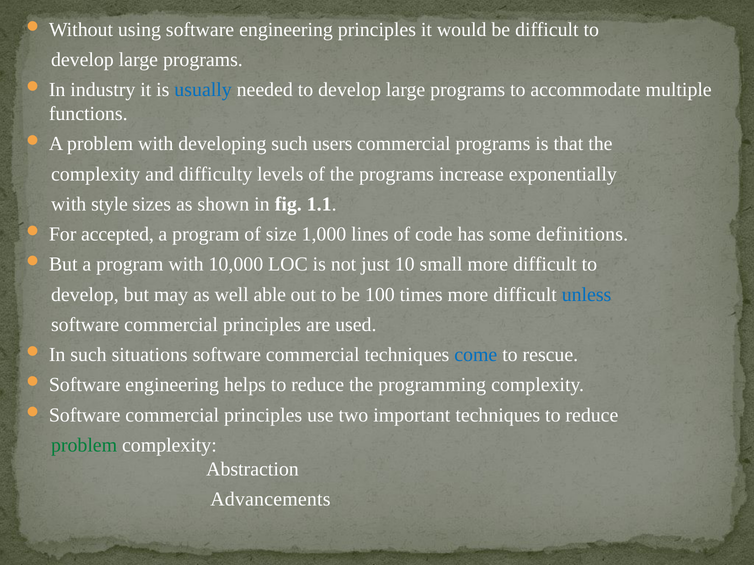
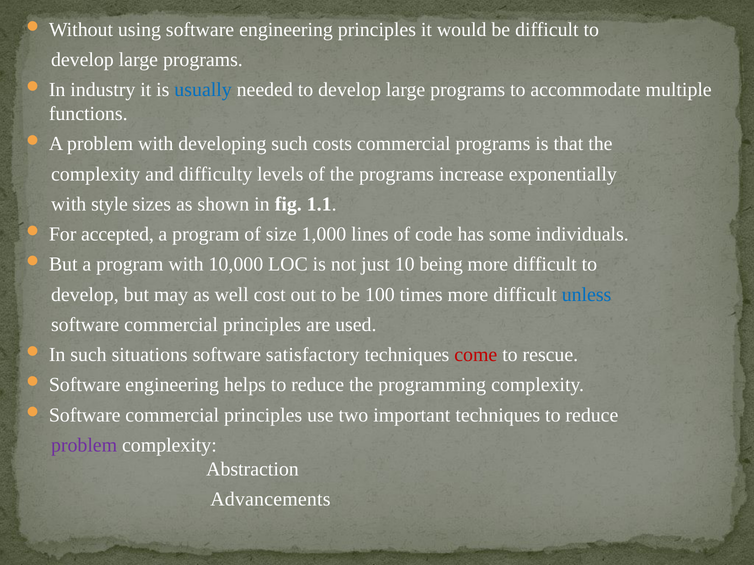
users: users -> costs
definitions: definitions -> individuals
small: small -> being
able: able -> cost
situations software commercial: commercial -> satisfactory
come colour: blue -> red
problem at (84, 446) colour: green -> purple
